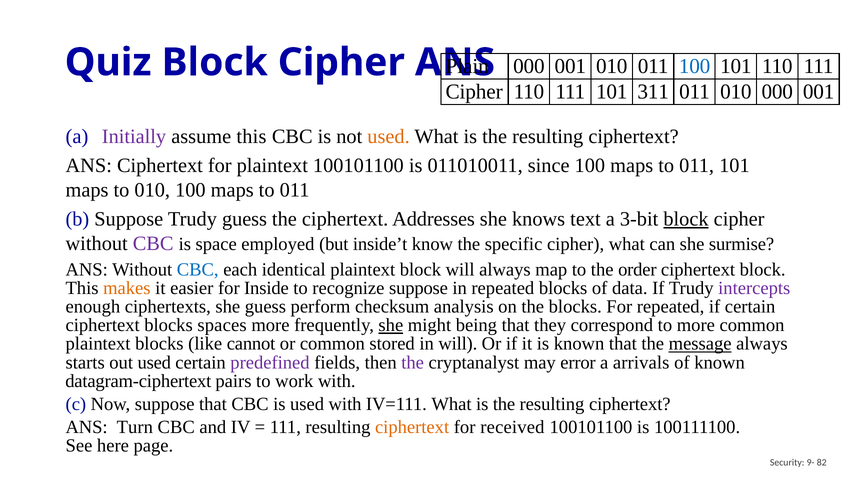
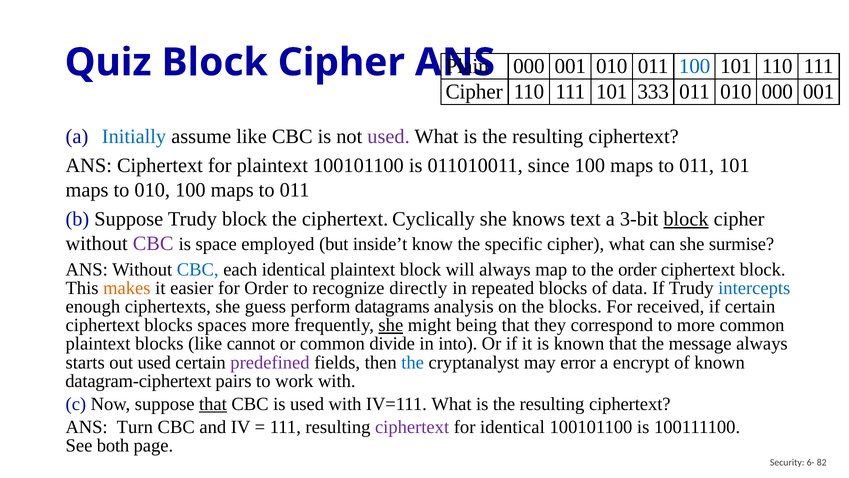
311: 311 -> 333
Initially colour: purple -> blue
assume this: this -> like
used at (389, 136) colour: orange -> purple
Trudy guess: guess -> block
Addresses: Addresses -> Cyclically
for Inside: Inside -> Order
recognize suppose: suppose -> directly
intercepts colour: purple -> blue
checksum: checksum -> datagrams
For repeated: repeated -> received
stored: stored -> divide
in will: will -> into
message underline: present -> none
the at (413, 362) colour: purple -> blue
arrivals: arrivals -> encrypt
that at (213, 404) underline: none -> present
ciphertext at (412, 427) colour: orange -> purple
for received: received -> identical
here: here -> both
9-: 9- -> 6-
